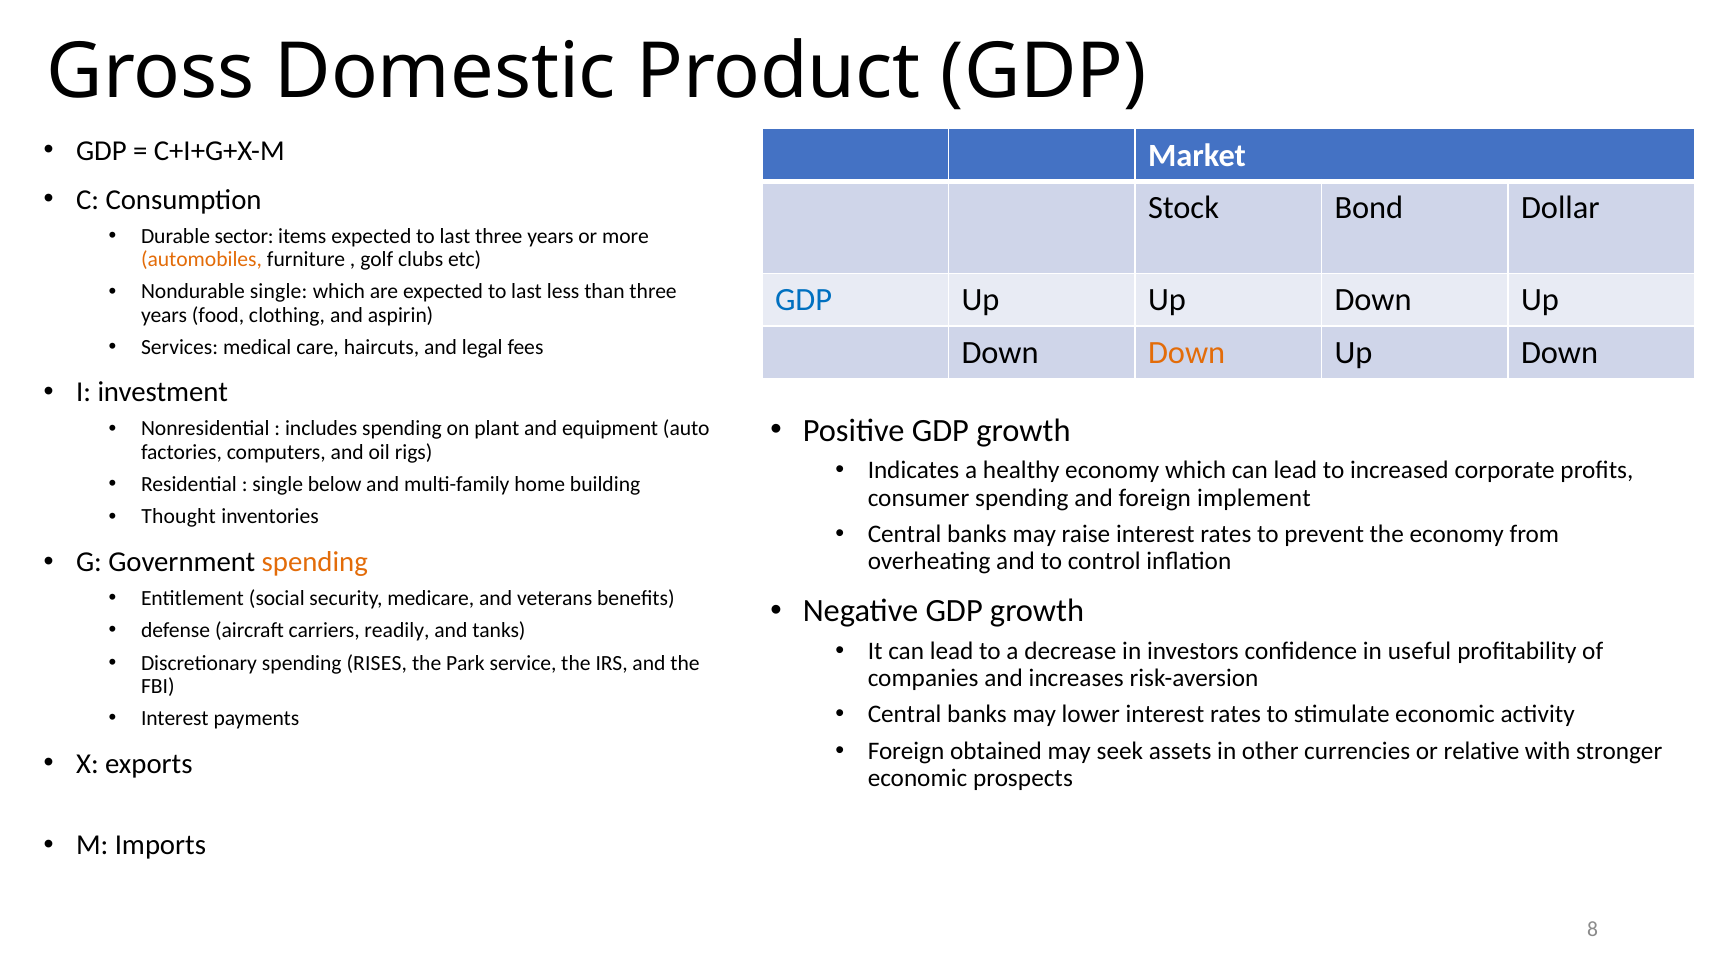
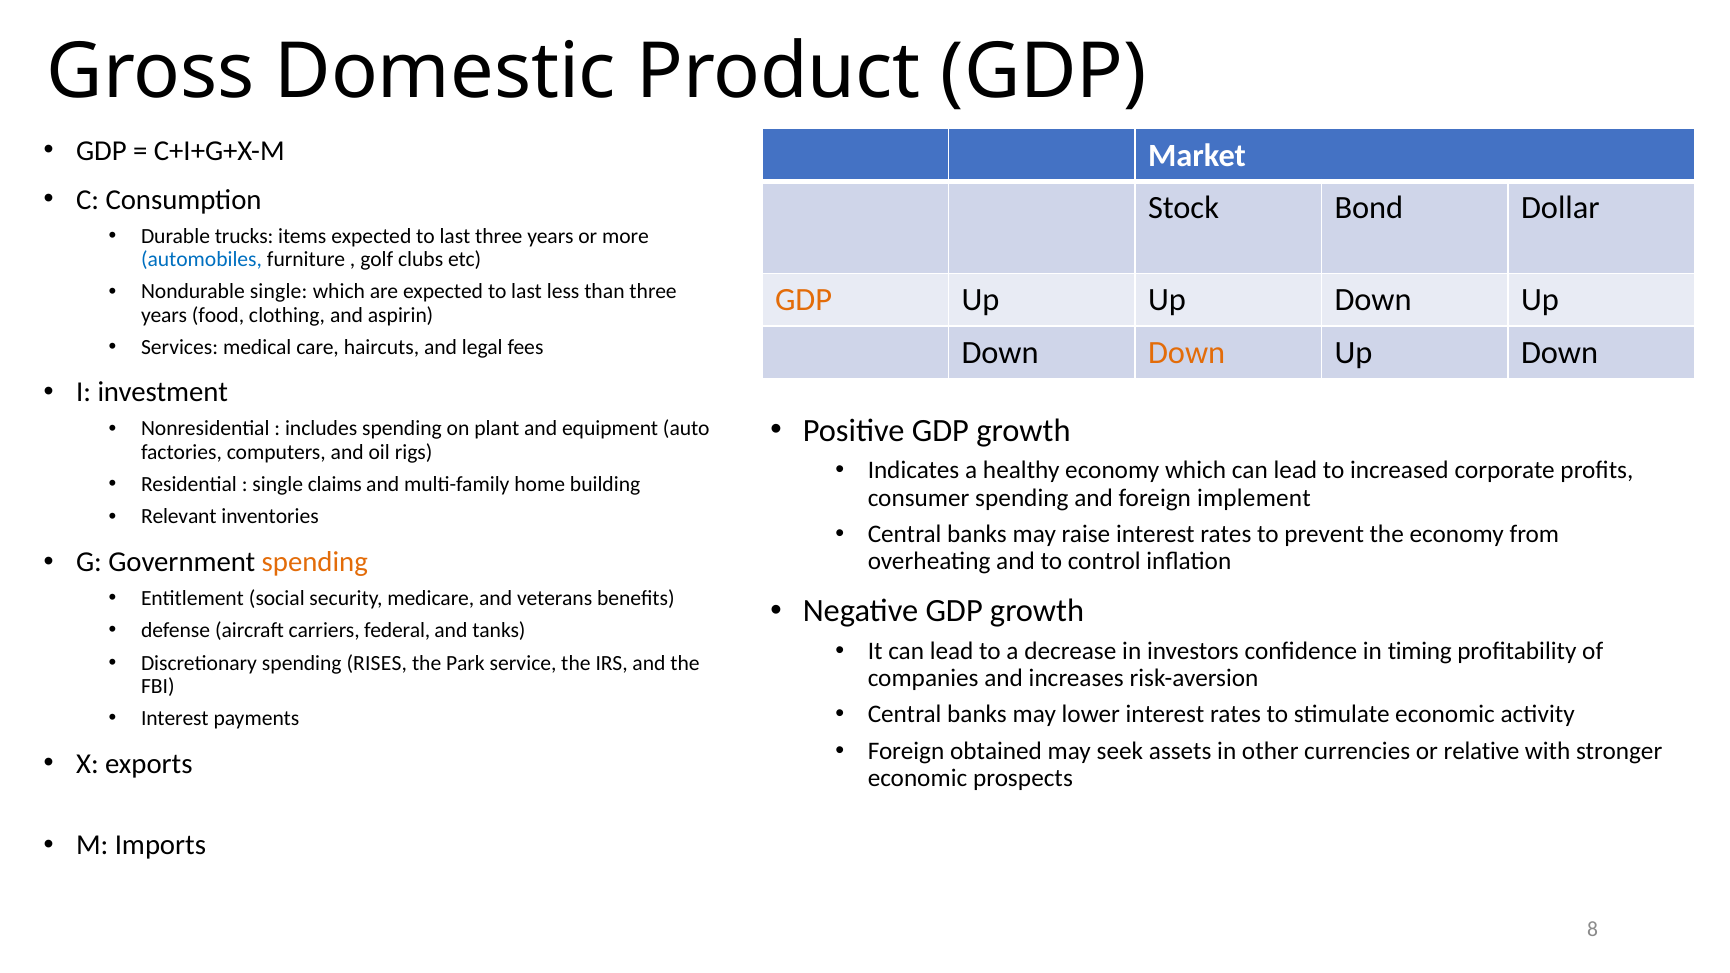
sector: sector -> trucks
automobiles colour: orange -> blue
GDP at (804, 300) colour: blue -> orange
below: below -> claims
Thought: Thought -> Relevant
readily: readily -> federal
useful: useful -> timing
